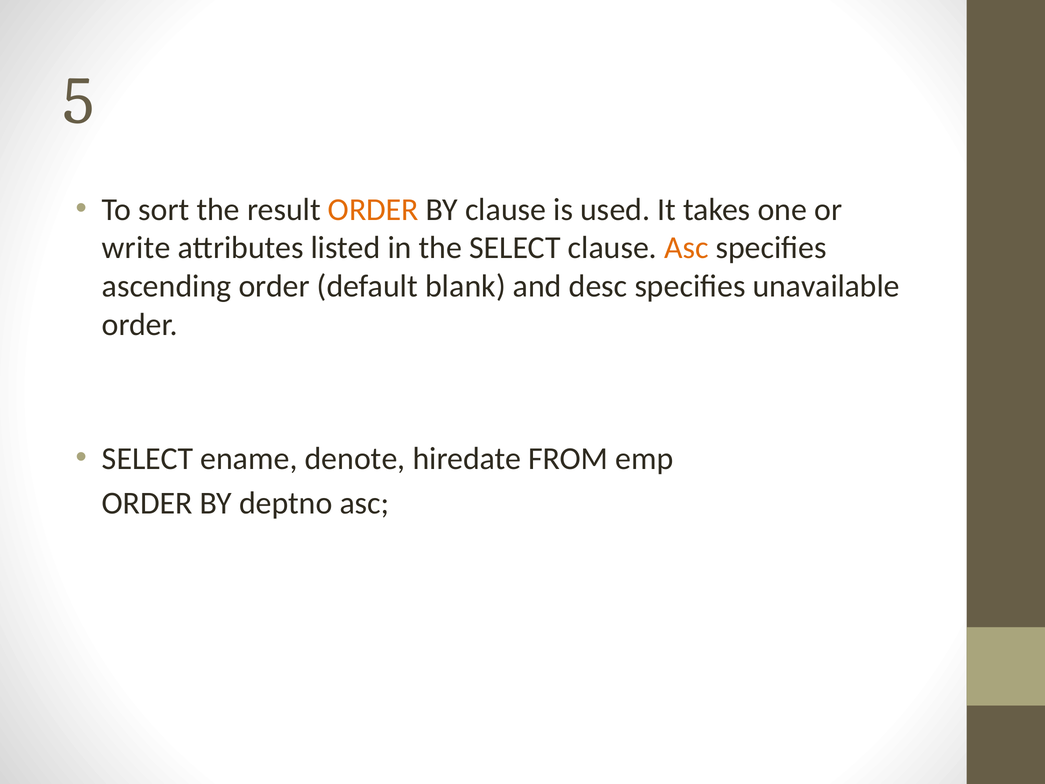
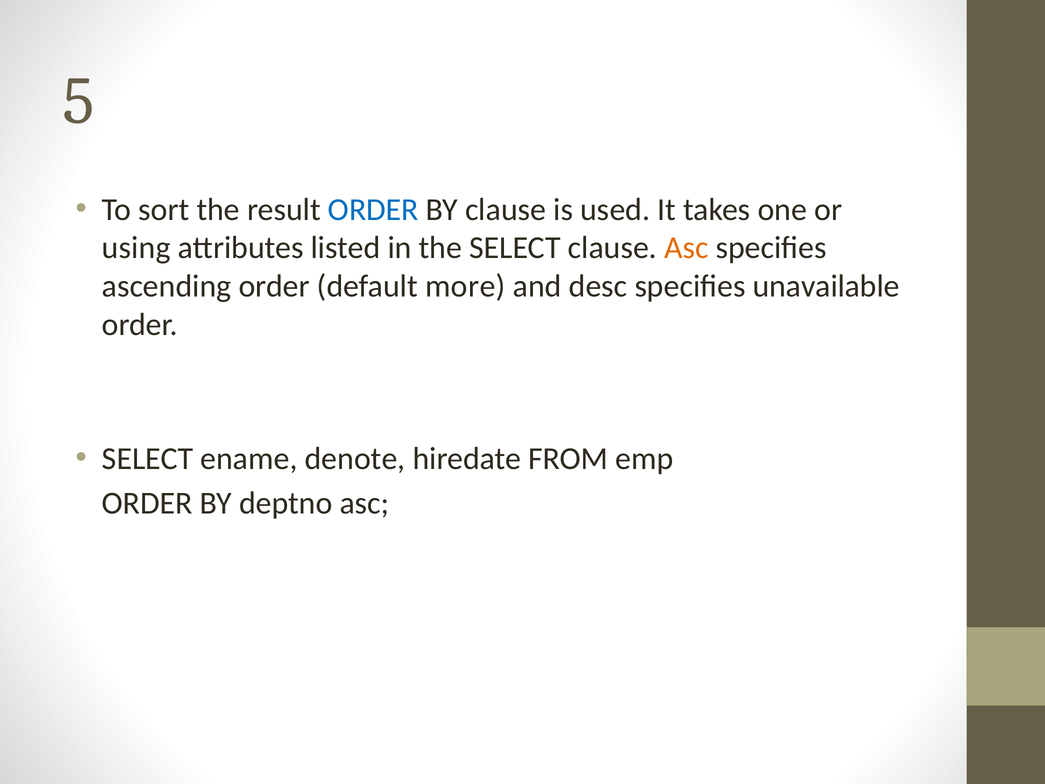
ORDER at (373, 209) colour: orange -> blue
write: write -> using
blank: blank -> more
